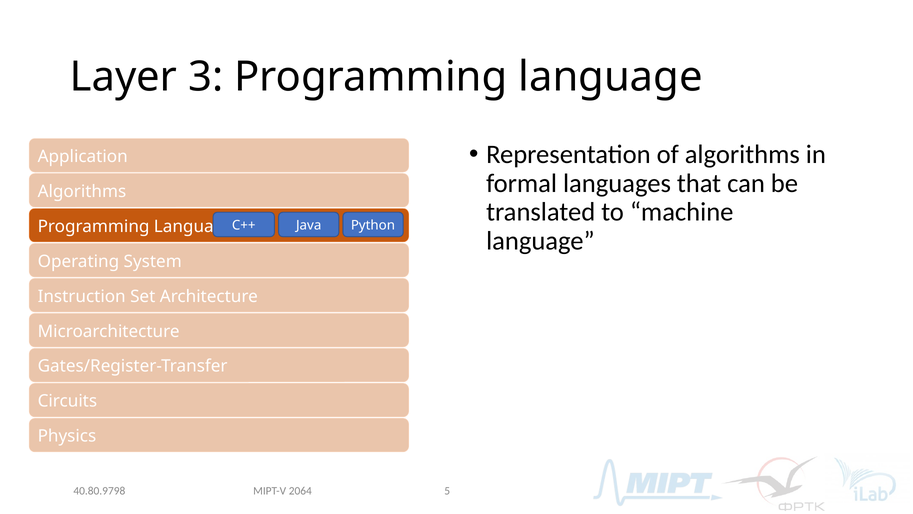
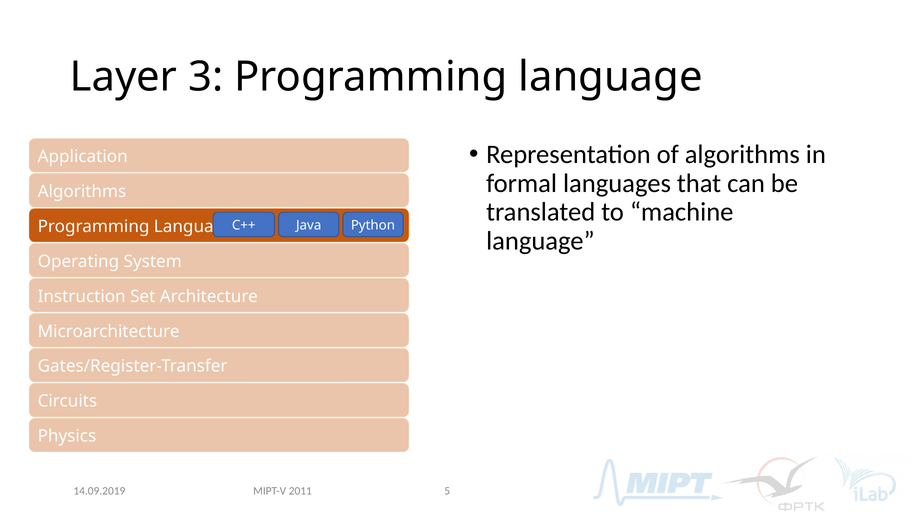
2064: 2064 -> 2011
40.80.9798: 40.80.9798 -> 14.09.2019
